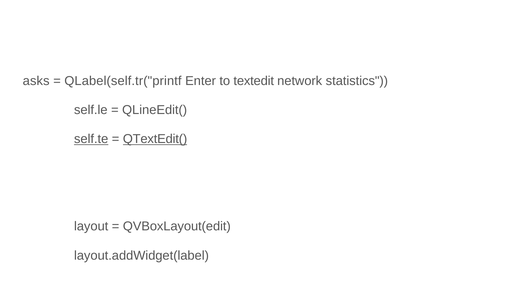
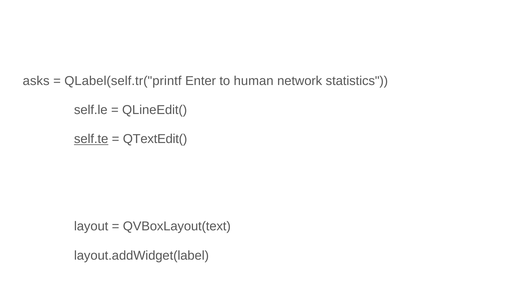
textedit: textedit -> human
QTextEdit( underline: present -> none
QVBoxLayout(edit: QVBoxLayout(edit -> QVBoxLayout(text
